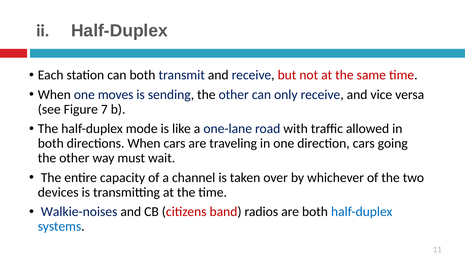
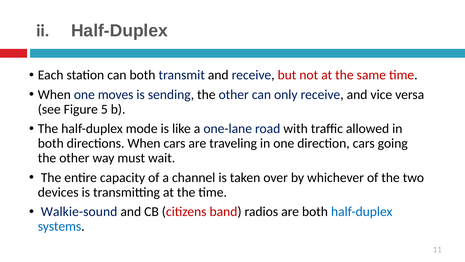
7: 7 -> 5
Walkie-noises: Walkie-noises -> Walkie-sound
